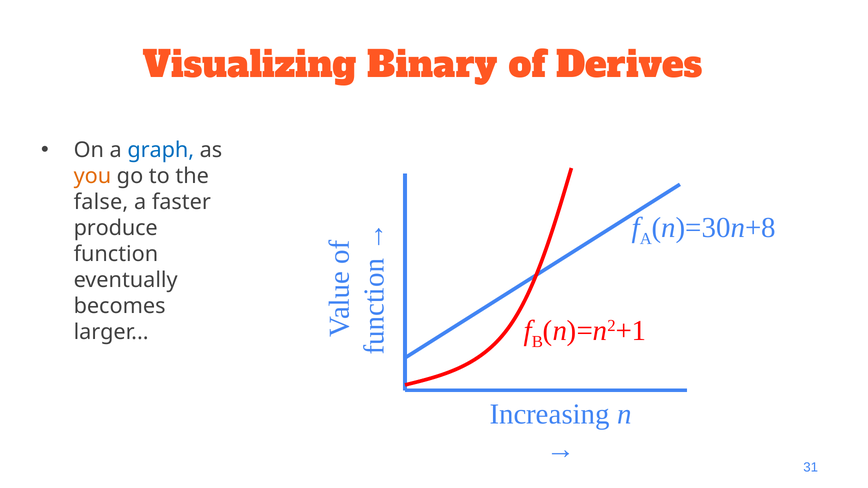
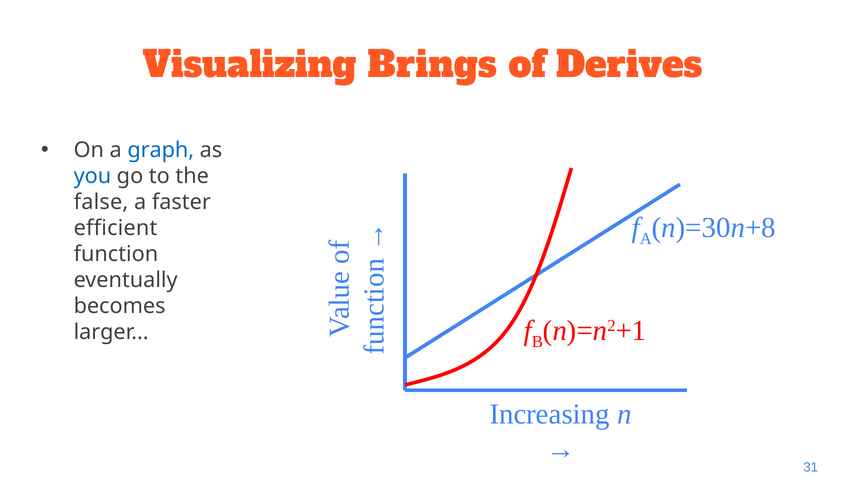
Binary: Binary -> Brings
you colour: orange -> blue
produce: produce -> efficient
